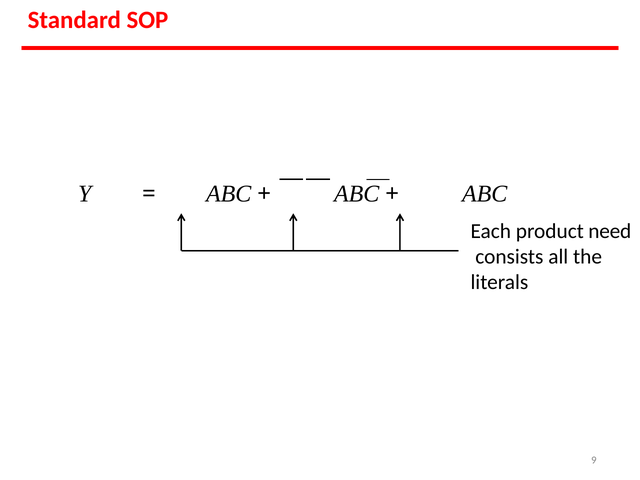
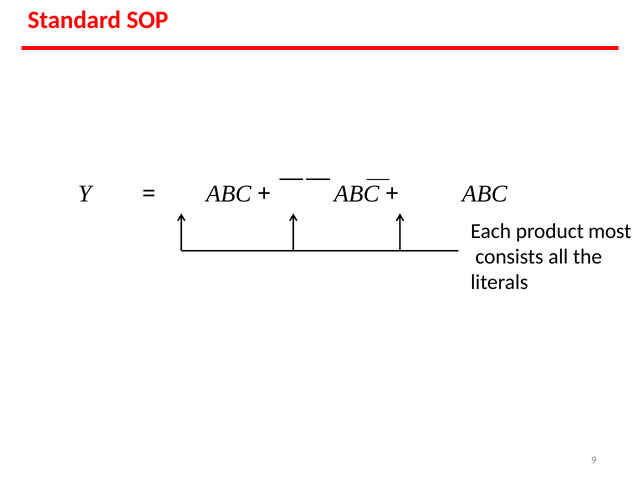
need: need -> most
